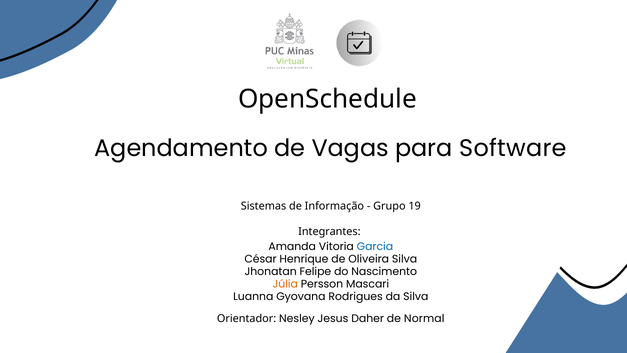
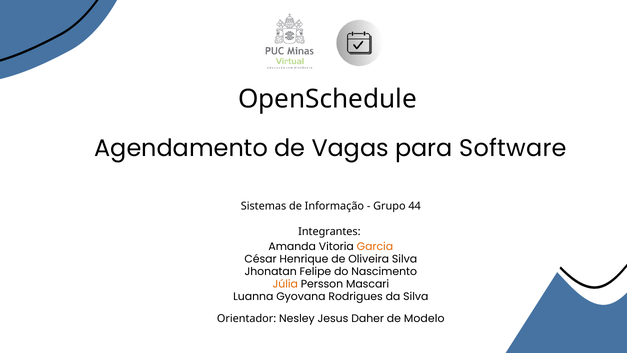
19: 19 -> 44
Garcia colour: blue -> orange
Normal: Normal -> Modelo
